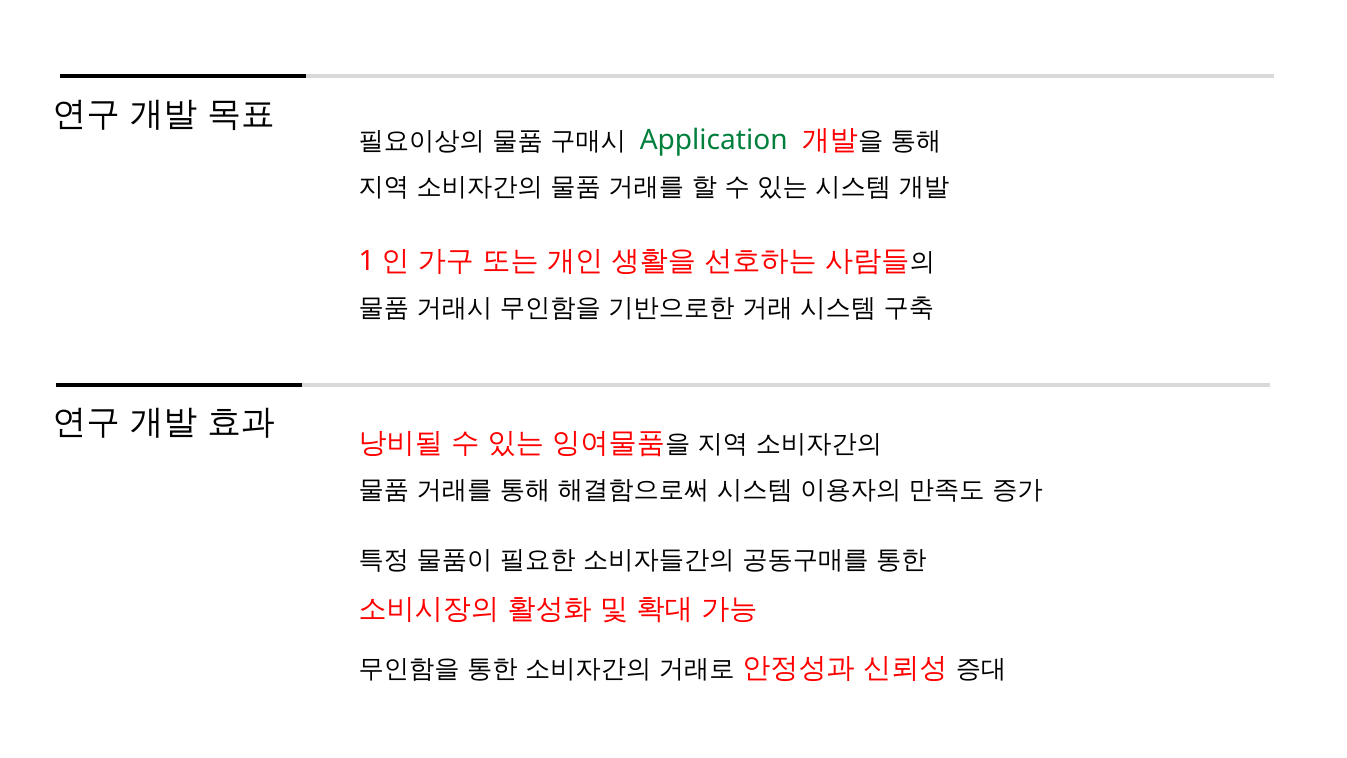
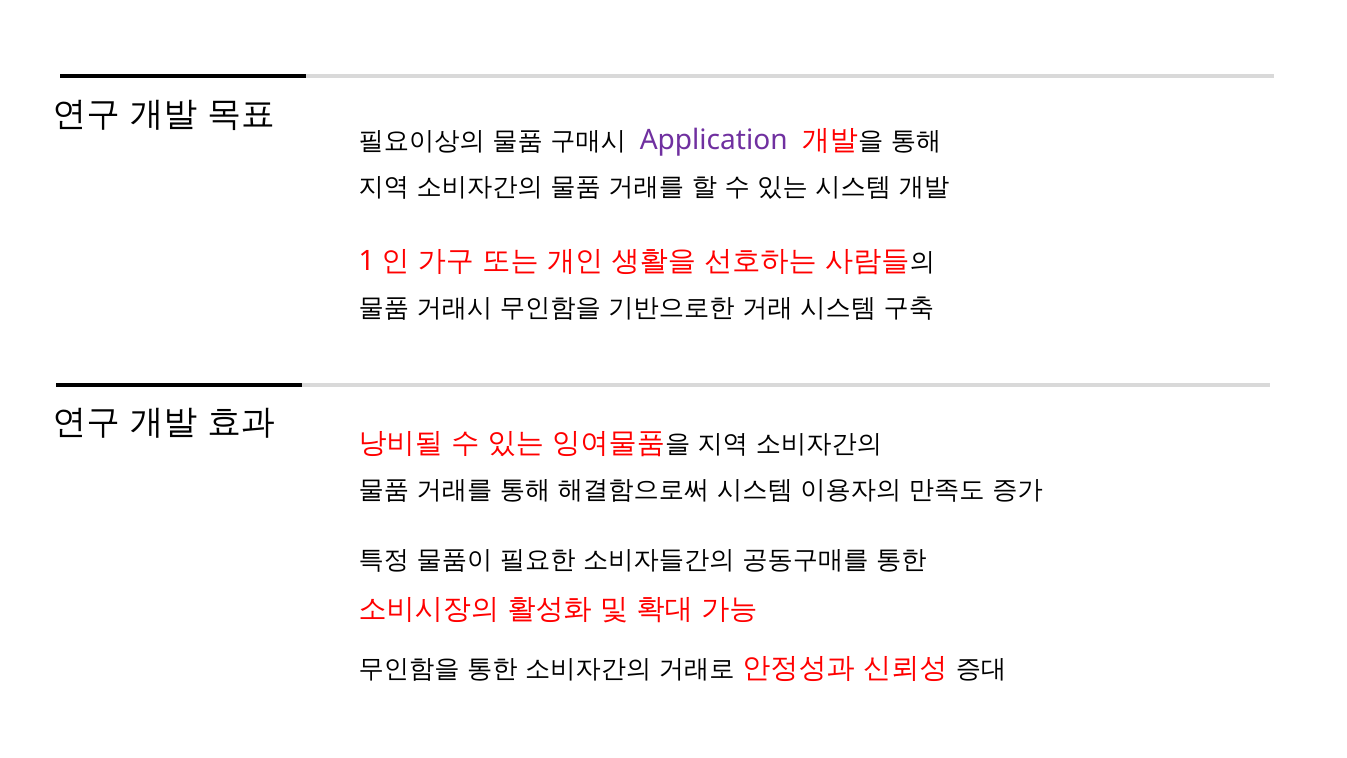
Application colour: green -> purple
